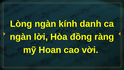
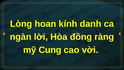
Lòng ngàn: ngàn -> hoan
Hoan: Hoan -> Cung
